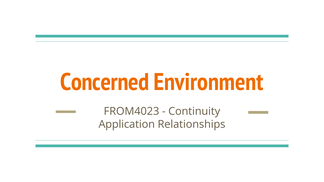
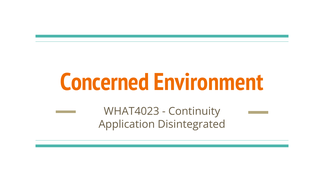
FROM4023: FROM4023 -> WHAT4023
Relationships: Relationships -> Disintegrated
